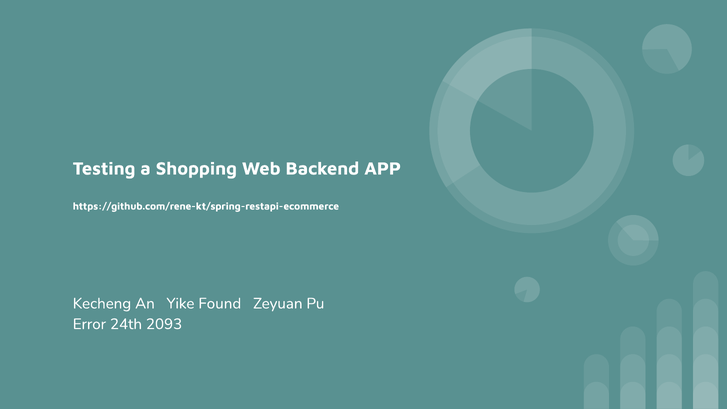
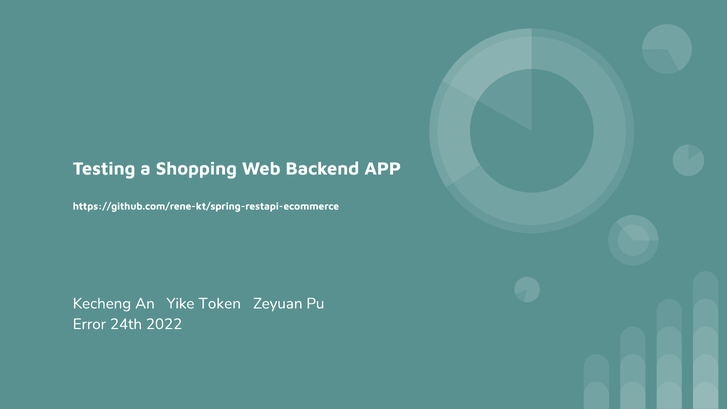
Found: Found -> Token
2093: 2093 -> 2022
